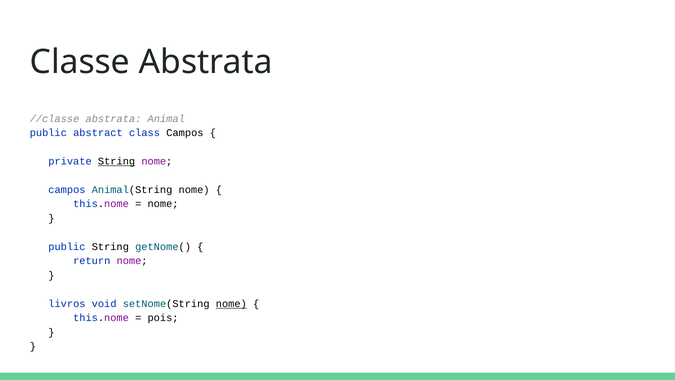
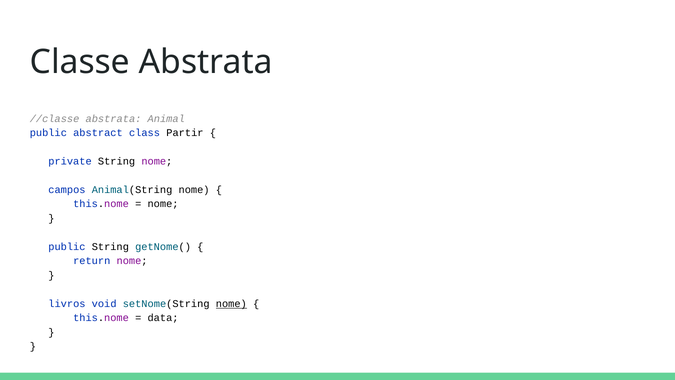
class Campos: Campos -> Partir
String at (117, 161) underline: present -> none
pois: pois -> data
